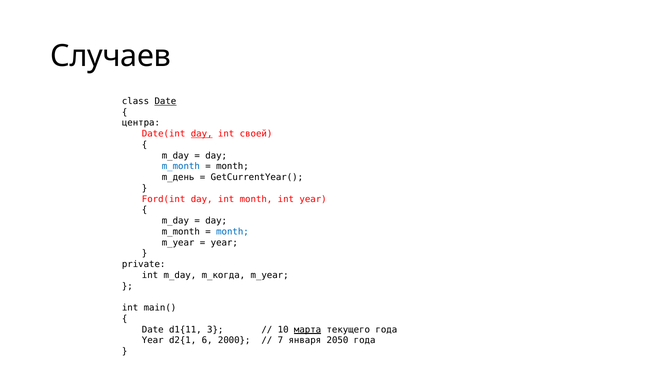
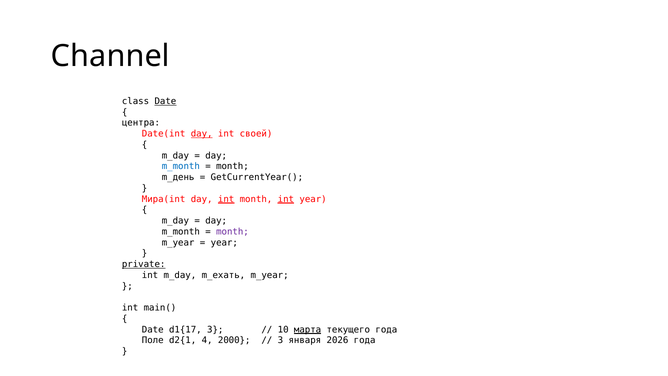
Случаев: Случаев -> Channel
Ford(int: Ford(int -> Мира(int
int at (226, 199) underline: none -> present
int at (286, 199) underline: none -> present
month at (232, 232) colour: blue -> purple
private underline: none -> present
m_когда: m_когда -> m_ехать
d1{11: d1{11 -> d1{17
Year at (153, 340): Year -> Поле
6: 6 -> 4
7 at (280, 340): 7 -> 3
2050: 2050 -> 2026
